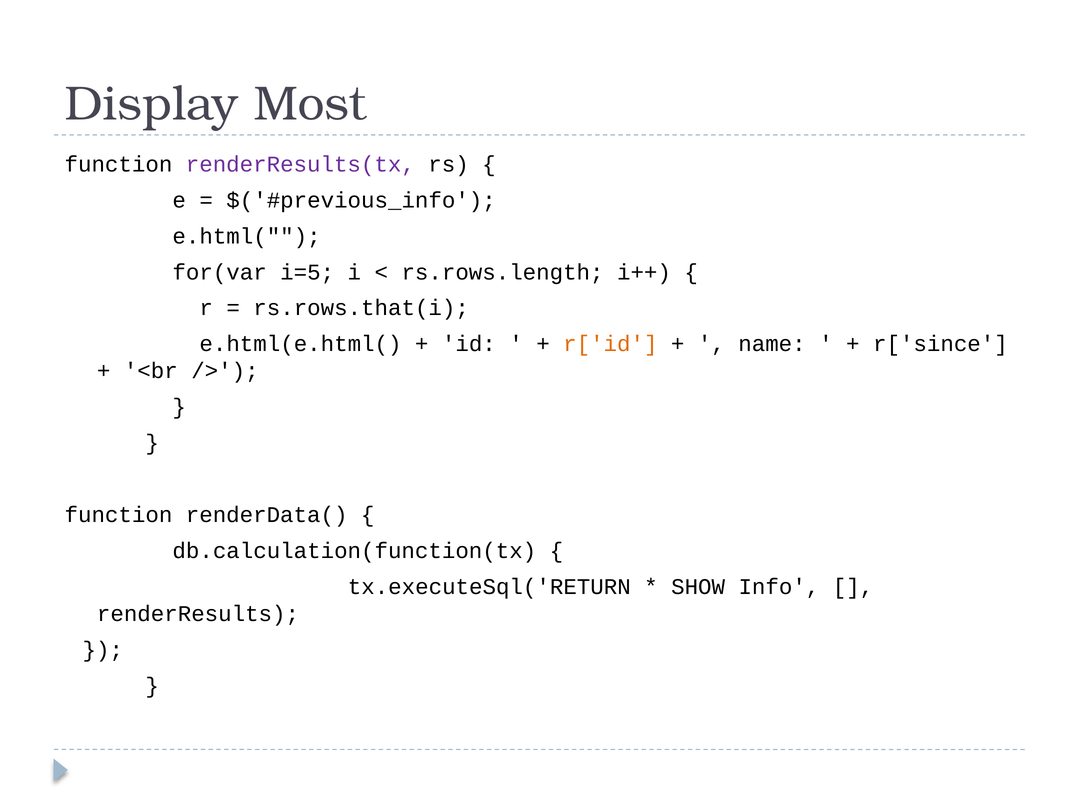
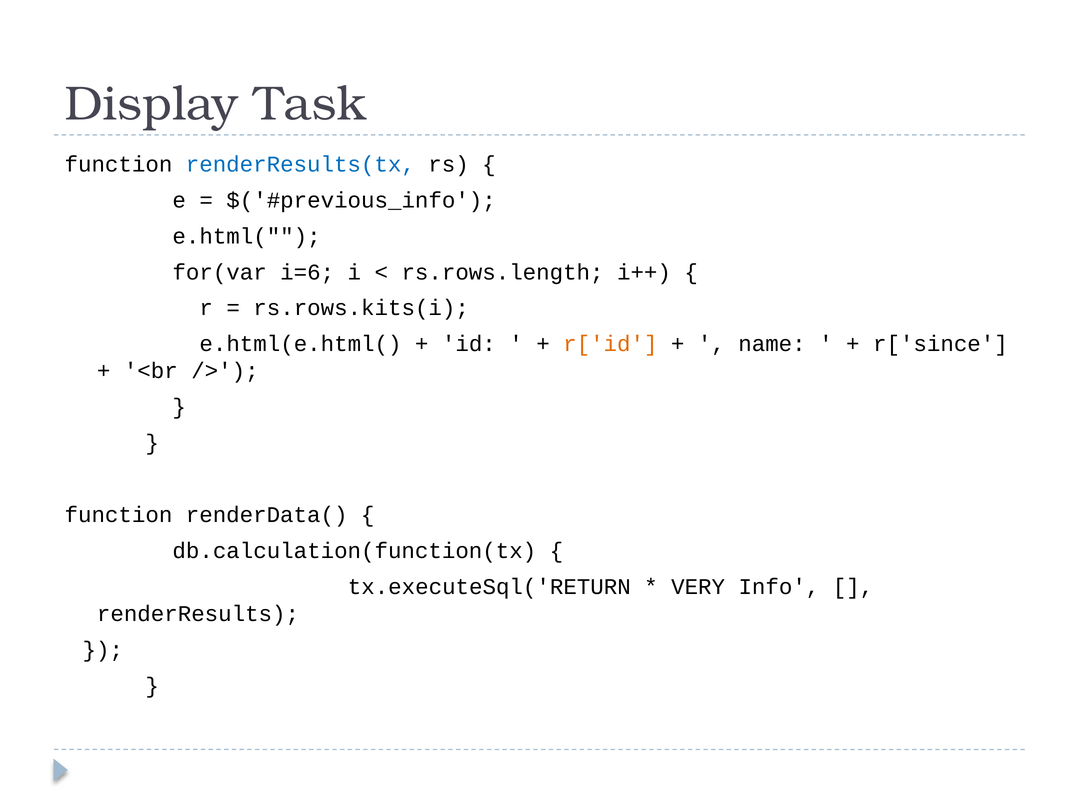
Most: Most -> Task
renderResults(tx colour: purple -> blue
i=5: i=5 -> i=6
rs.rows.that(i: rs.rows.that(i -> rs.rows.kits(i
SHOW: SHOW -> VERY
